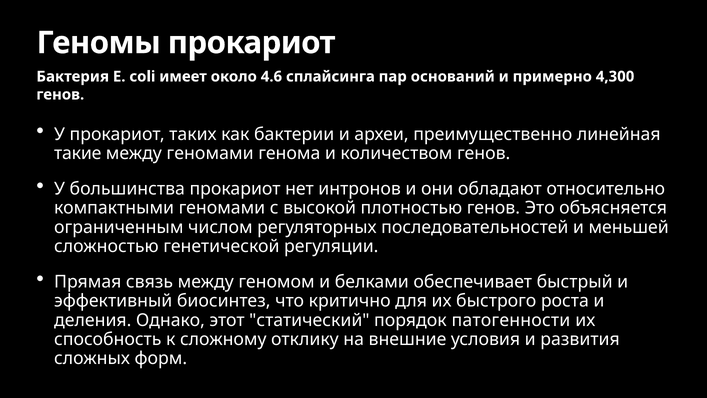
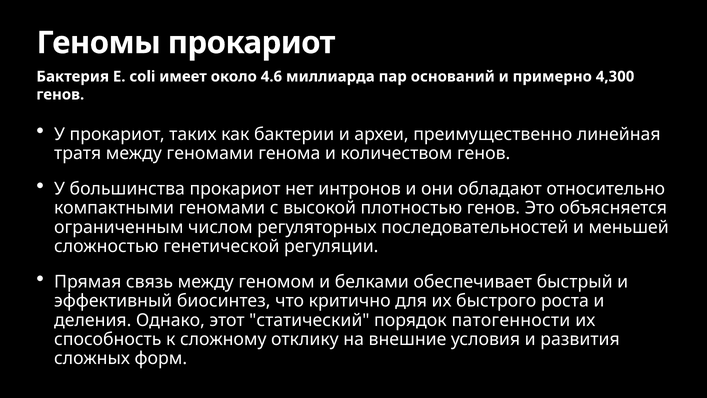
сплайсинга: сплайсинга -> миллиарда
такие: такие -> тратя
